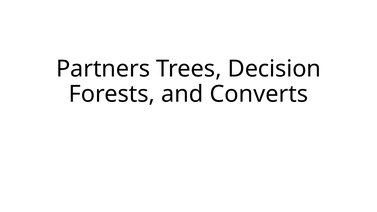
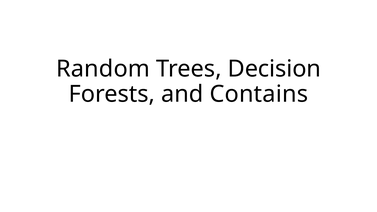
Partners: Partners -> Random
Converts: Converts -> Contains
